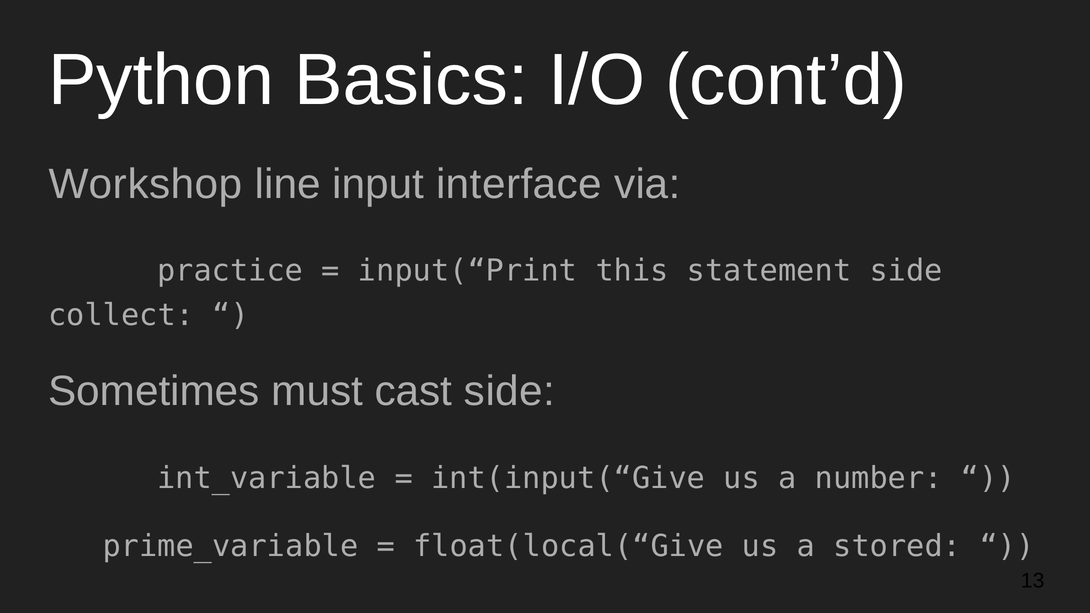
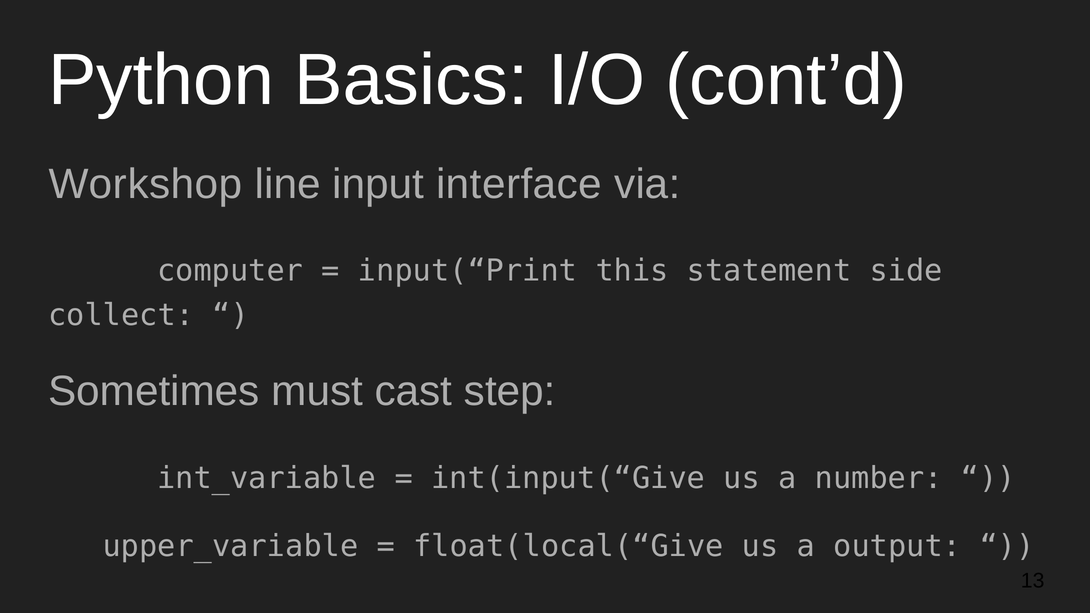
practice: practice -> computer
cast side: side -> step
prime_variable: prime_variable -> upper_variable
stored: stored -> output
